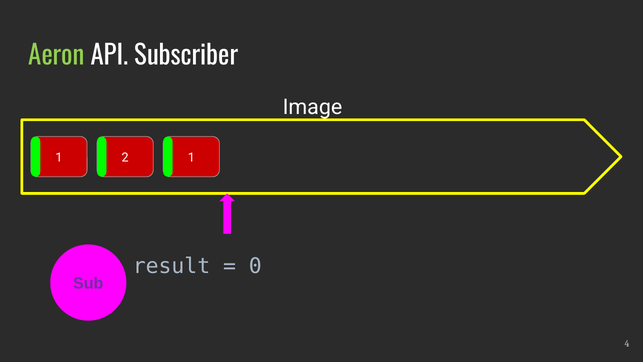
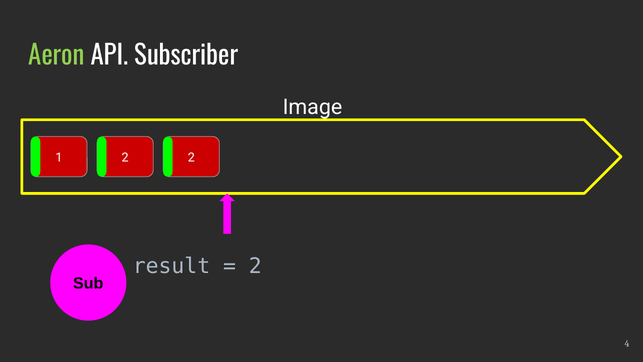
1 1: 1 -> 2
0 at (255, 266): 0 -> 2
Sub colour: purple -> black
